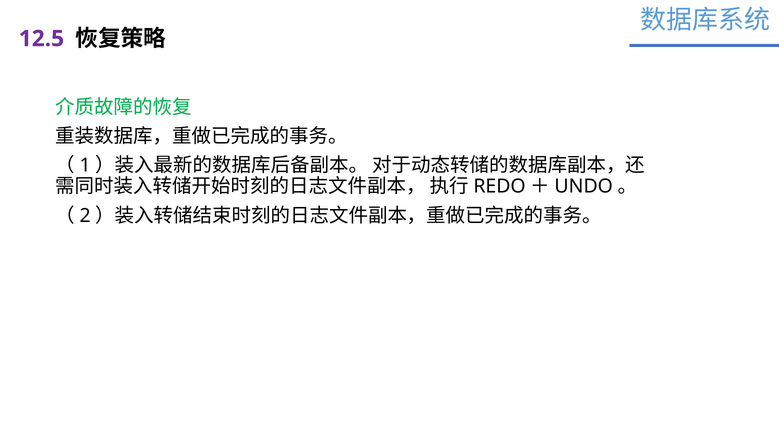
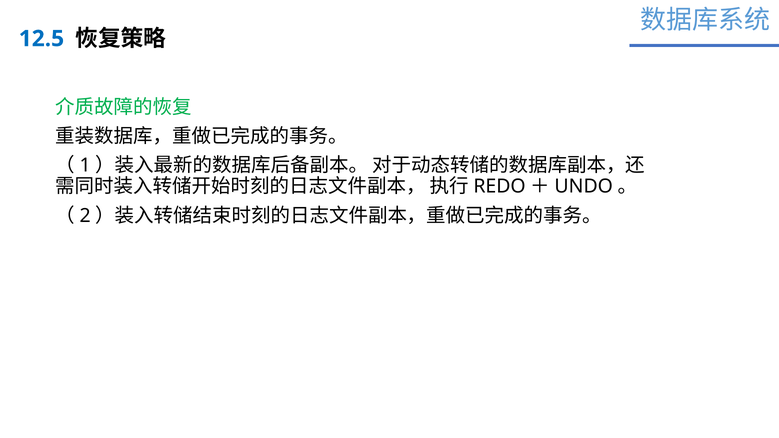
12.5 colour: purple -> blue
